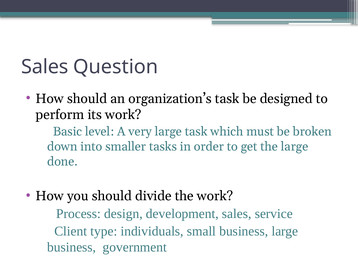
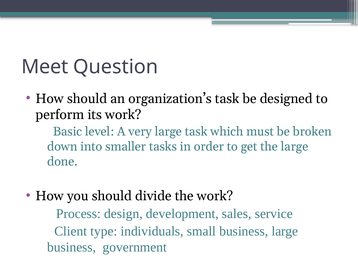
Sales at (45, 67): Sales -> Meet
